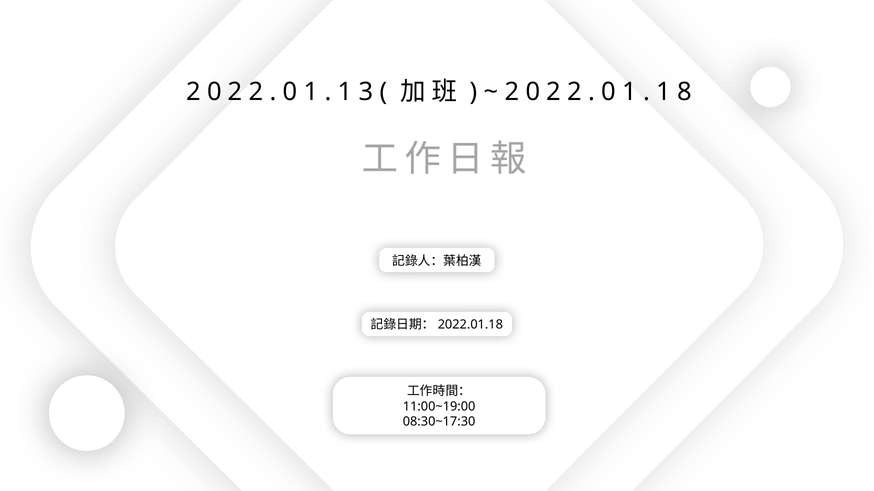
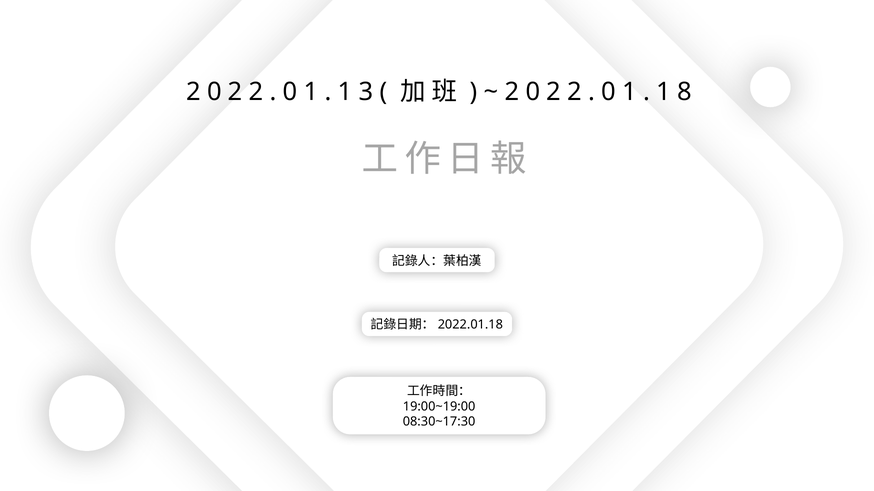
11:00~19:00: 11:00~19:00 -> 19:00~19:00
